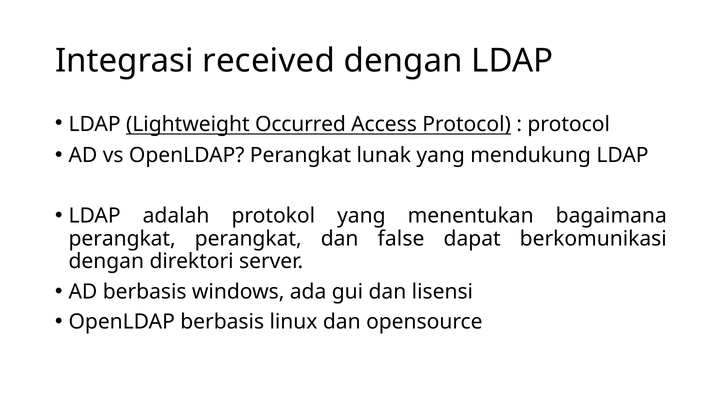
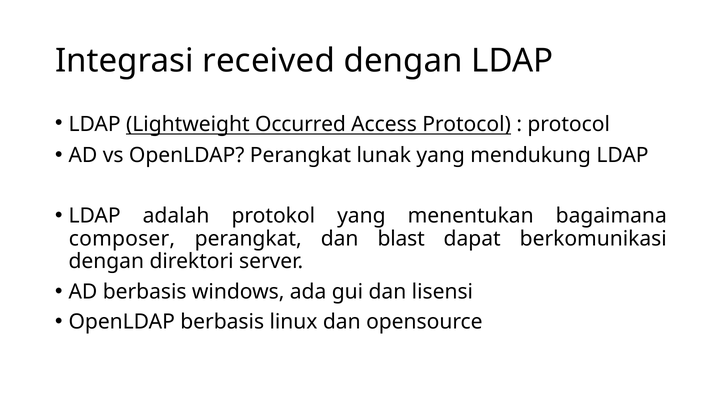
perangkat at (122, 239): perangkat -> composer
false: false -> blast
